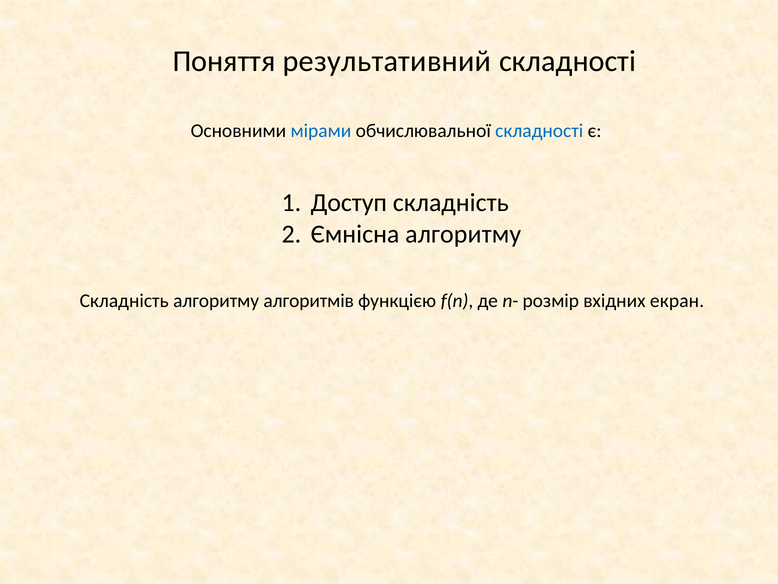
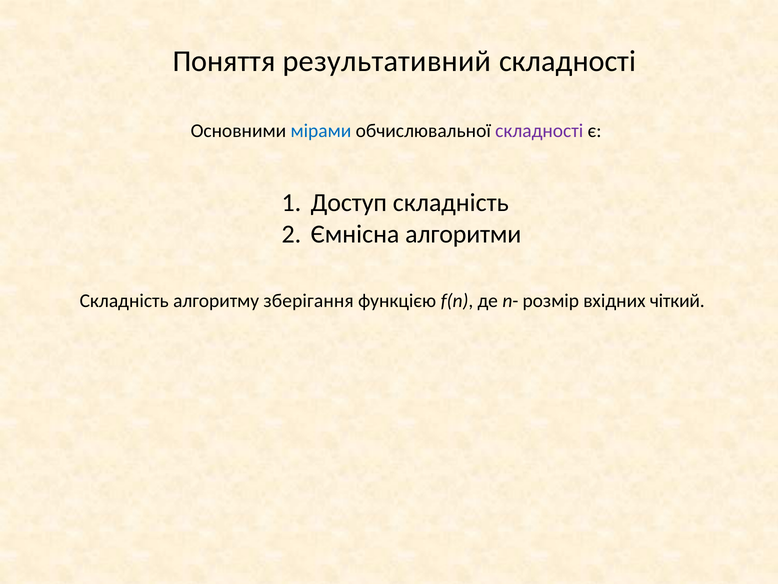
складності at (539, 131) colour: blue -> purple
Ємнісна алгоритму: алгоритму -> алгоритми
алгоритмів: алгоритмів -> зберігання
екран: екран -> чіткий
